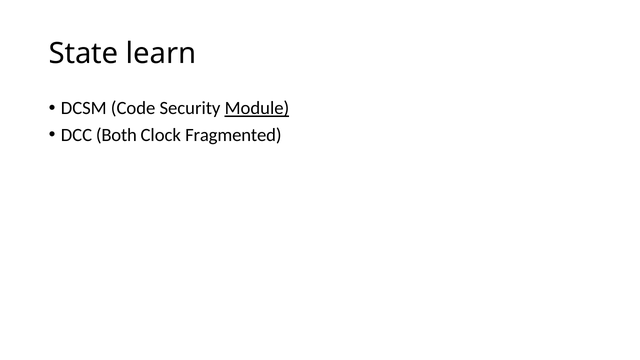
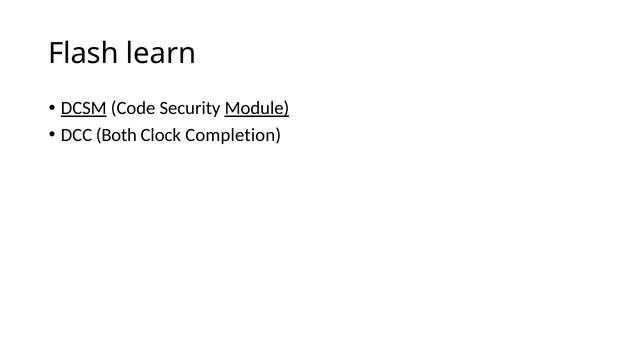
State: State -> Flash
DCSM underline: none -> present
Fragmented: Fragmented -> Completion
